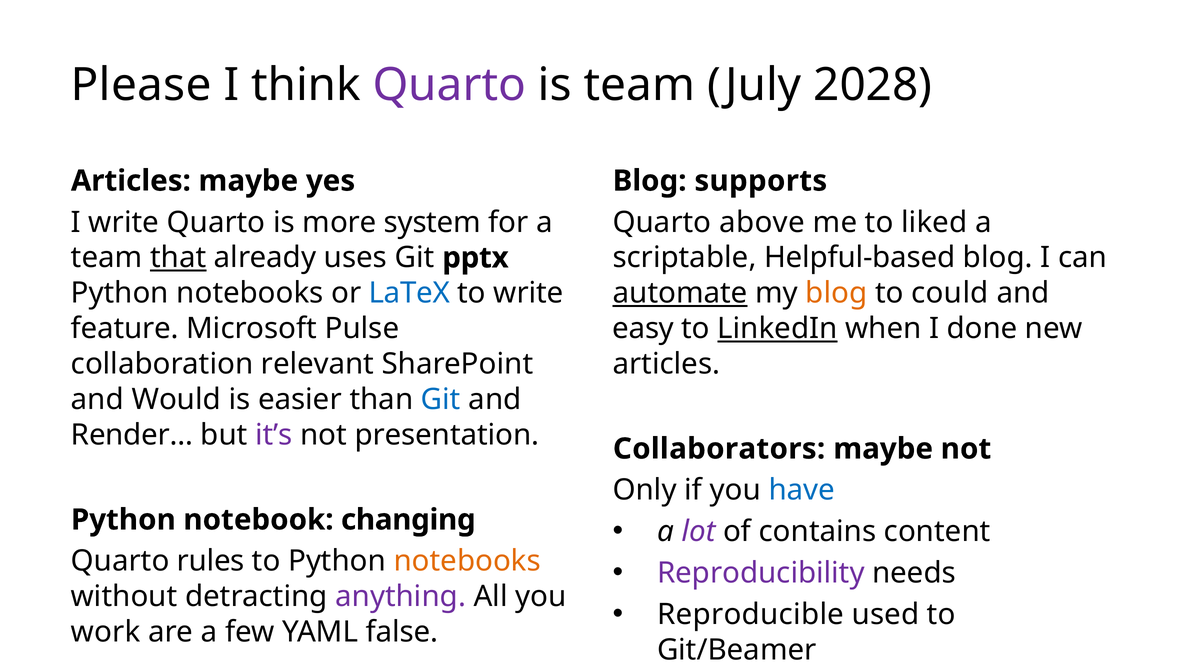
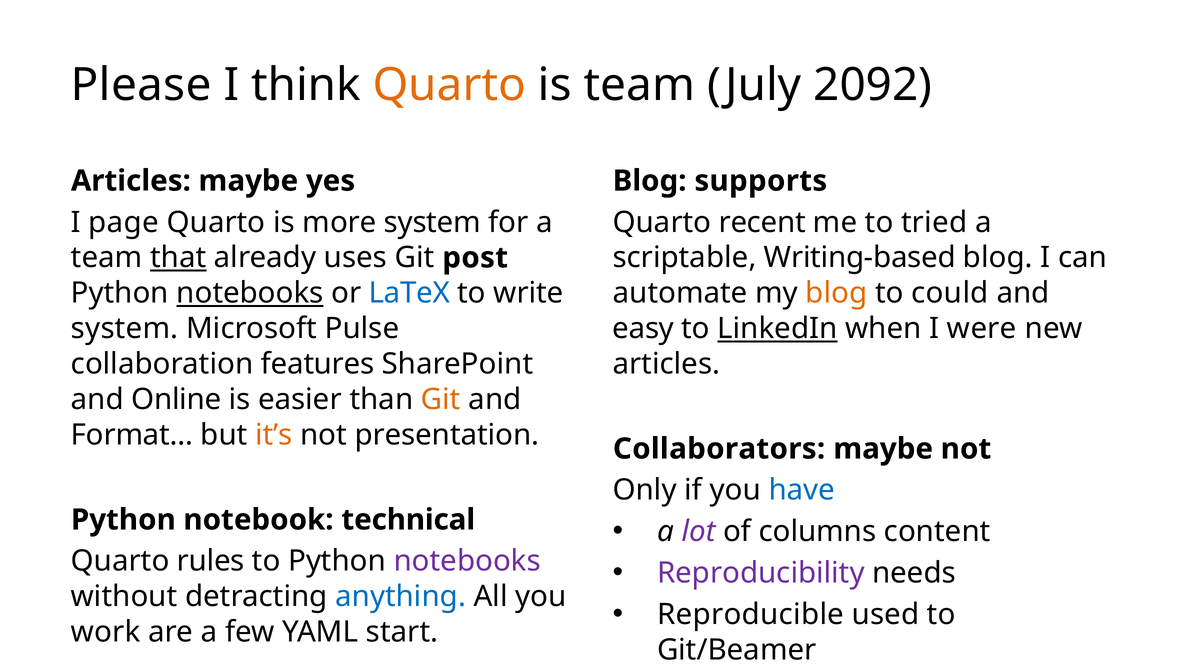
Quarto at (449, 85) colour: purple -> orange
2028: 2028 -> 2092
I write: write -> page
above: above -> recent
liked: liked -> tried
pptx: pptx -> post
Helpful-based: Helpful-based -> Writing-based
notebooks at (250, 293) underline: none -> present
automate underline: present -> none
feature at (125, 329): feature -> system
done: done -> were
relevant: relevant -> features
Would: Would -> Online
Git at (441, 400) colour: blue -> orange
Render…: Render… -> Format…
it’s colour: purple -> orange
changing: changing -> technical
contains: contains -> columns
notebooks at (467, 561) colour: orange -> purple
anything colour: purple -> blue
false: false -> start
